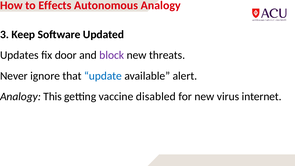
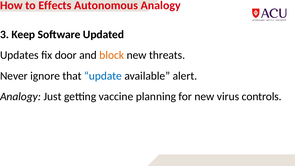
block colour: purple -> orange
This: This -> Just
disabled: disabled -> planning
internet: internet -> controls
